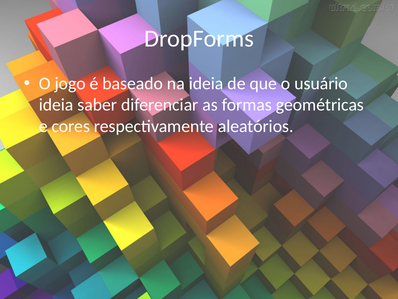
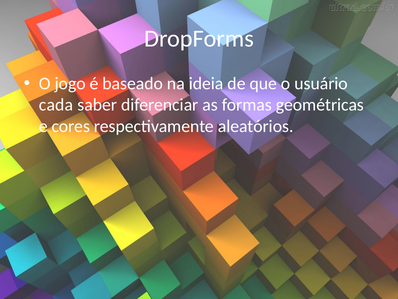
ideia at (56, 105): ideia -> cada
